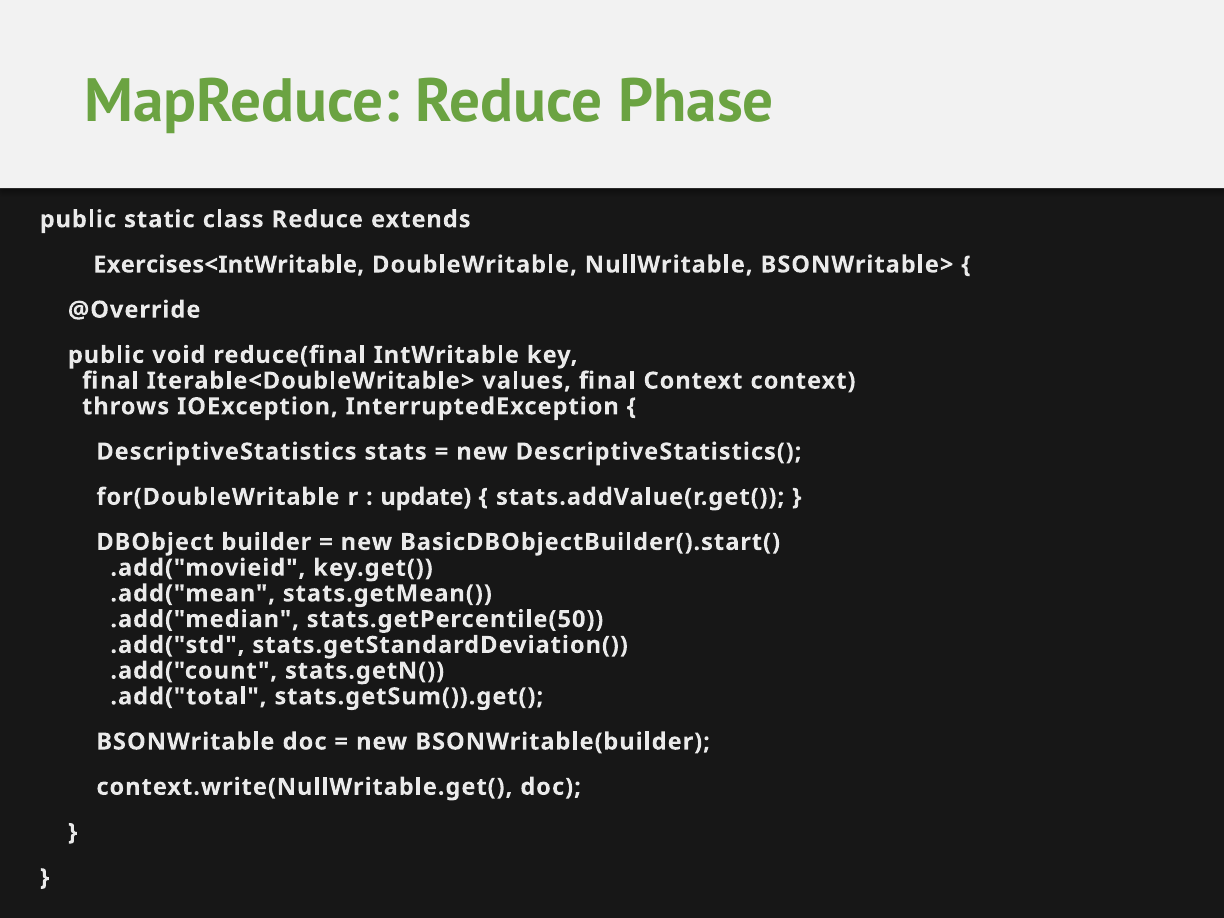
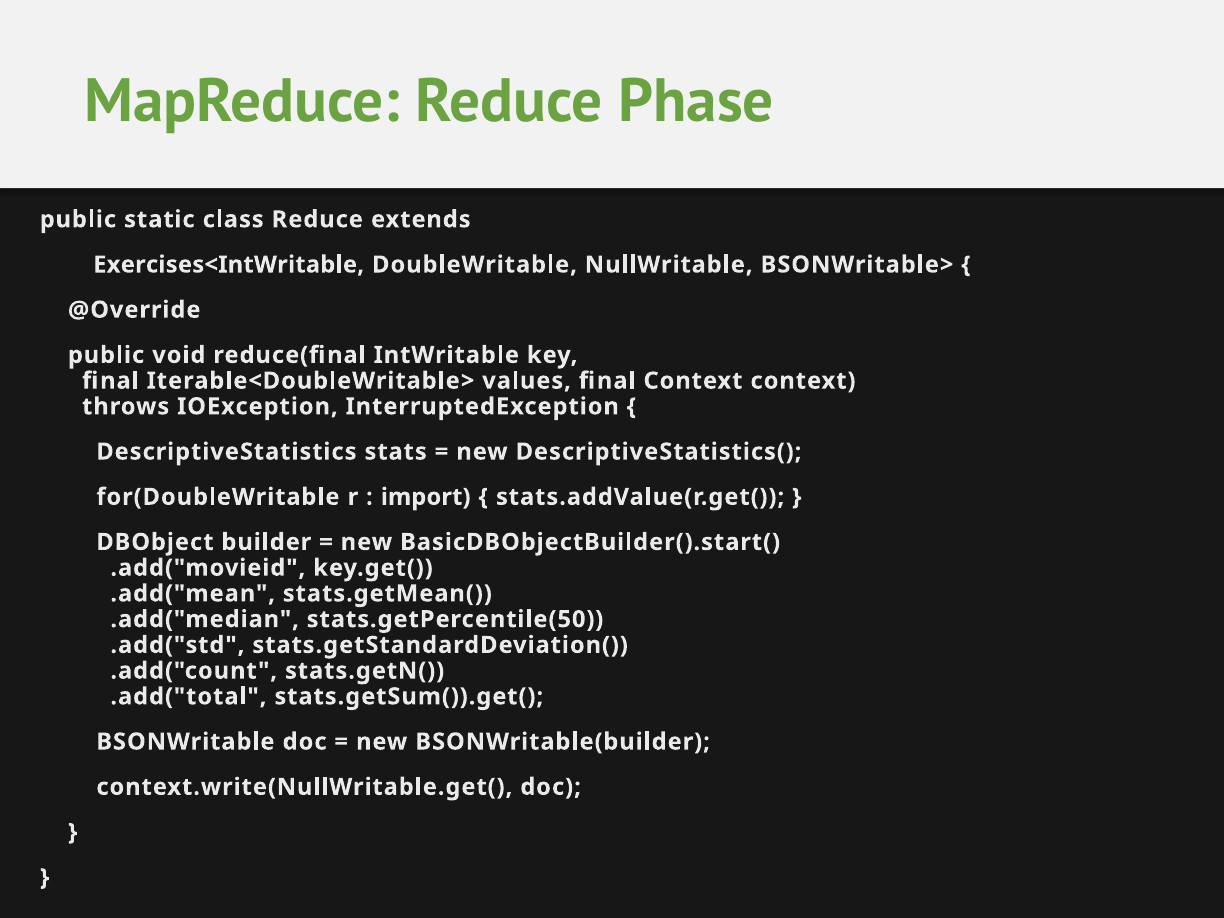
update: update -> import
